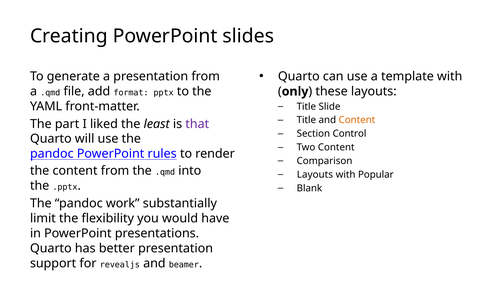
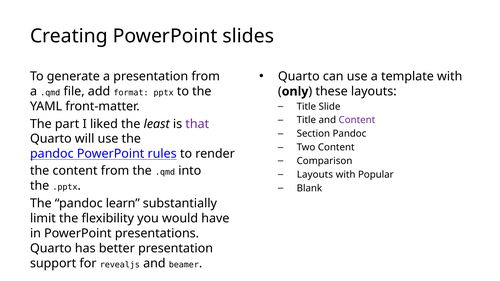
Content at (357, 120) colour: orange -> purple
Section Control: Control -> Pandoc
work: work -> learn
